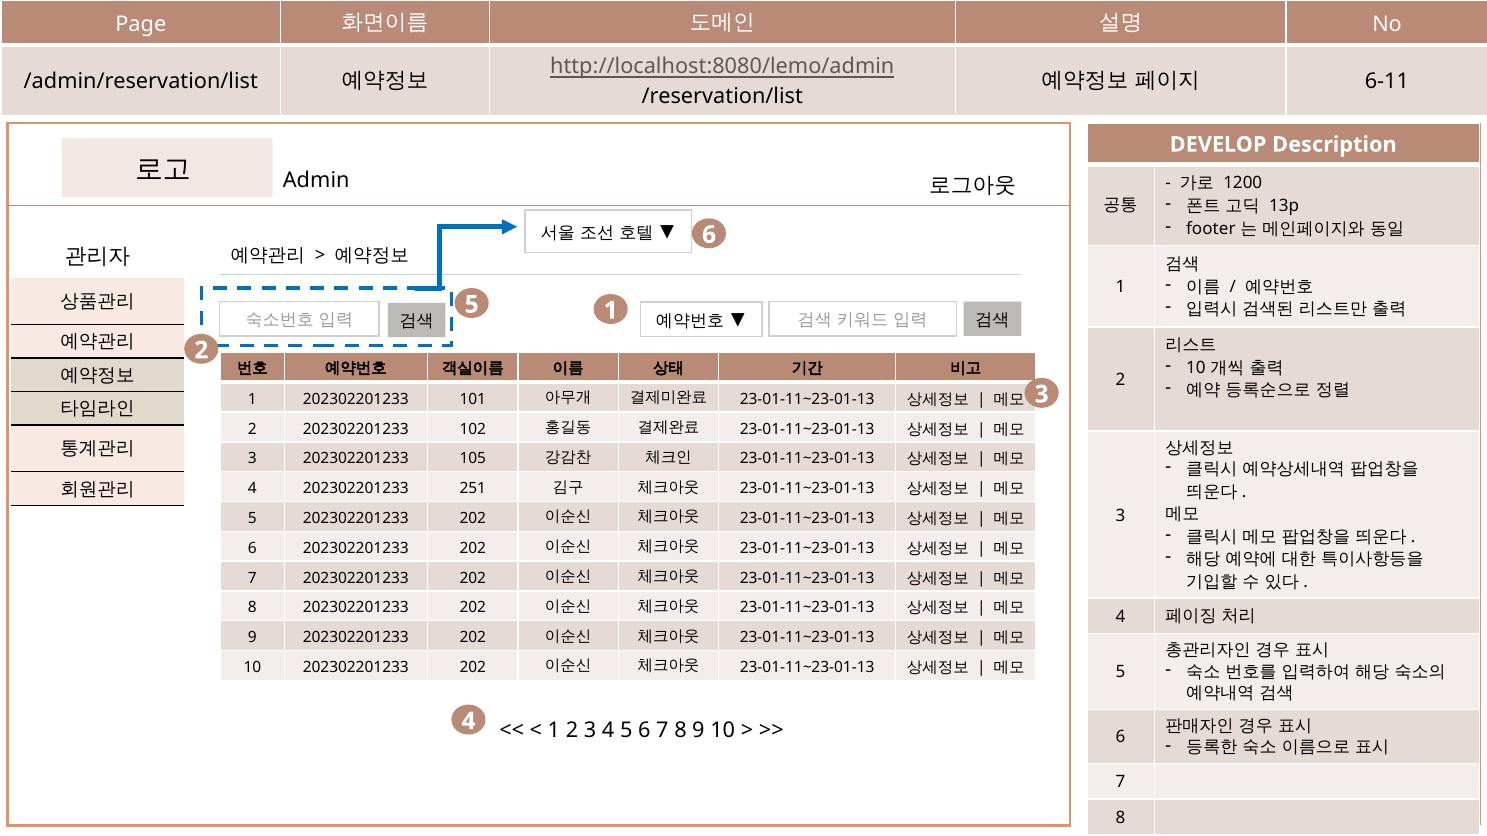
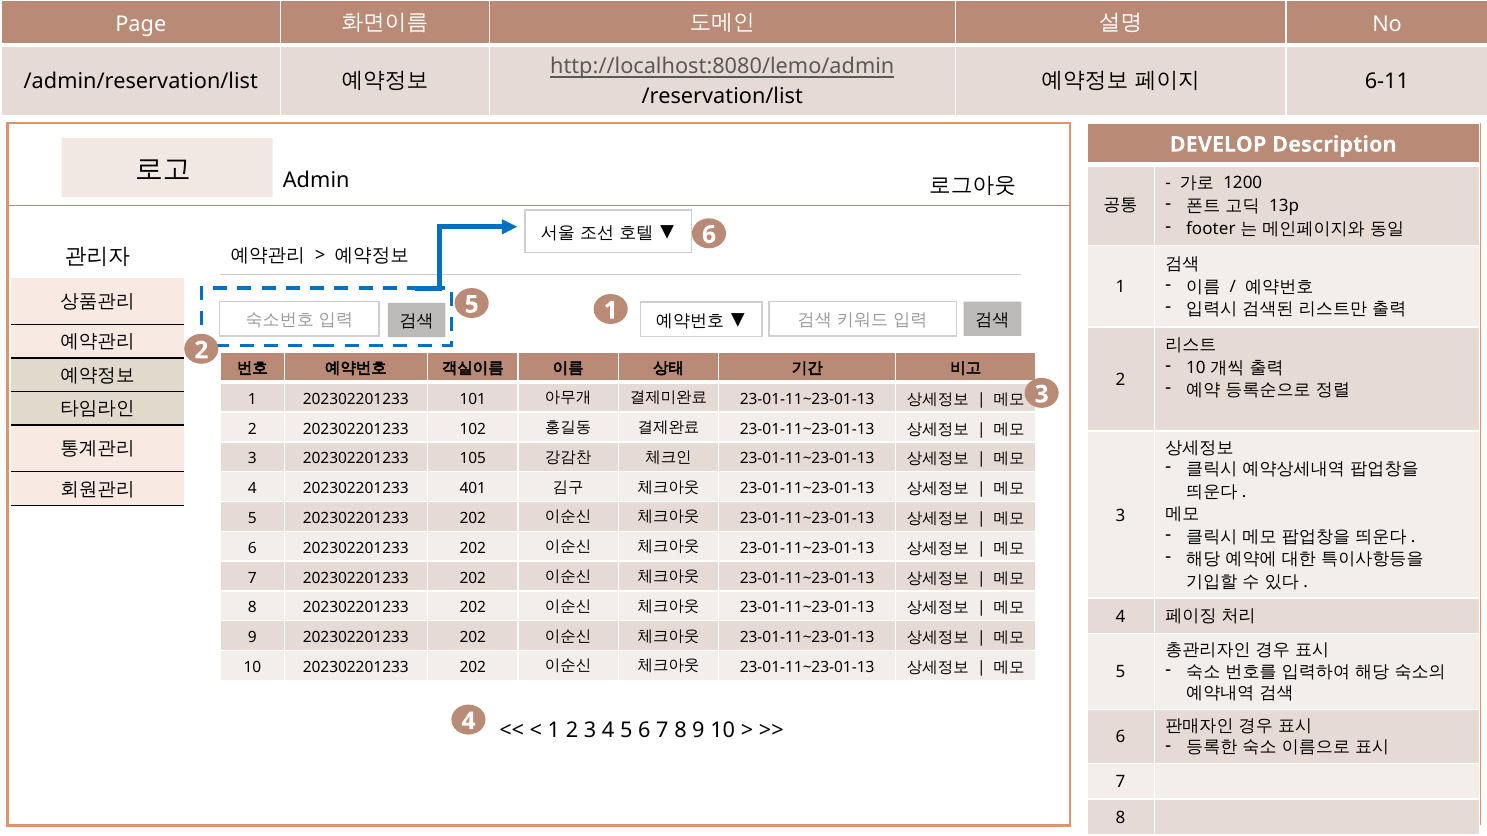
251: 251 -> 401
